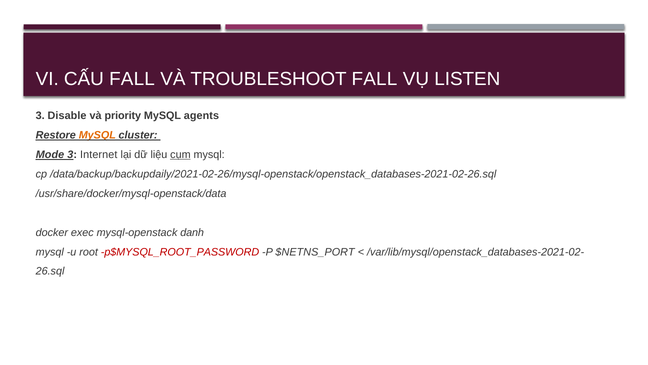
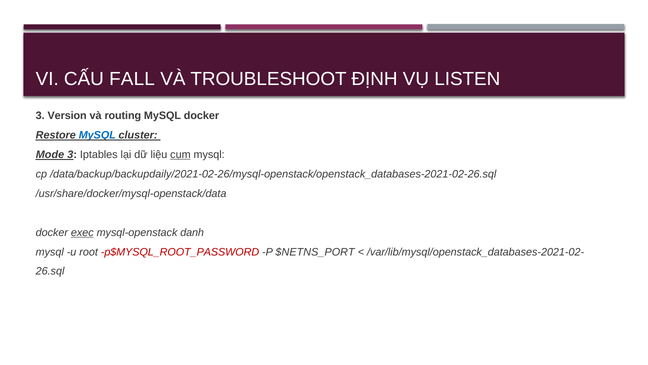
TROUBLESHOOT FALL: FALL -> ĐỊNH
Disable: Disable -> Version
priority: priority -> routing
MySQL agents: agents -> docker
MySQL at (97, 135) colour: orange -> blue
Internet: Internet -> Iptables
exec underline: none -> present
